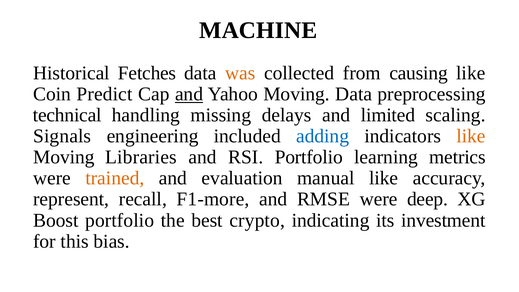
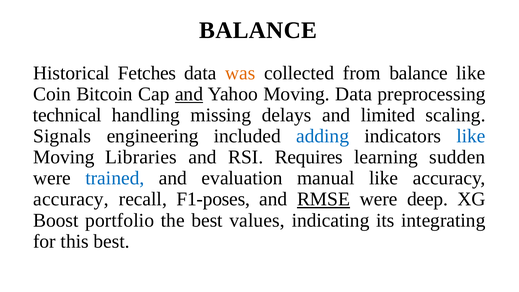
MACHINE at (258, 30): MACHINE -> BALANCE
from causing: causing -> balance
Predict: Predict -> Bitcoin
like at (471, 136) colour: orange -> blue
RSI Portfolio: Portfolio -> Requires
metrics: metrics -> sudden
trained colour: orange -> blue
represent at (71, 199): represent -> accuracy
F1-more: F1-more -> F1-poses
RMSE underline: none -> present
crypto: crypto -> values
investment: investment -> integrating
this bias: bias -> best
